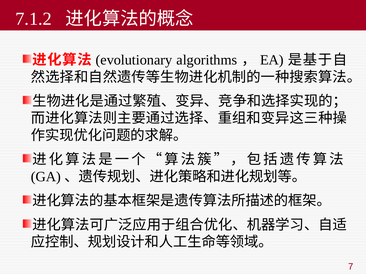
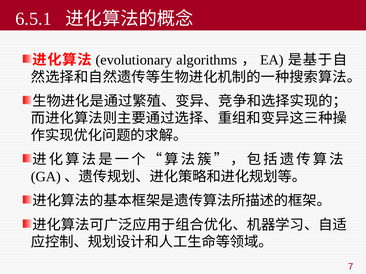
7.1.2: 7.1.2 -> 6.5.1
